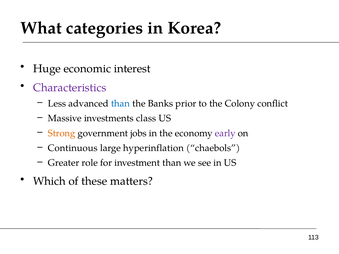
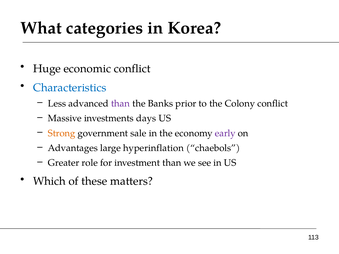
economic interest: interest -> conflict
Characteristics colour: purple -> blue
than at (120, 104) colour: blue -> purple
class: class -> days
jobs: jobs -> sale
Continuous: Continuous -> Advantages
